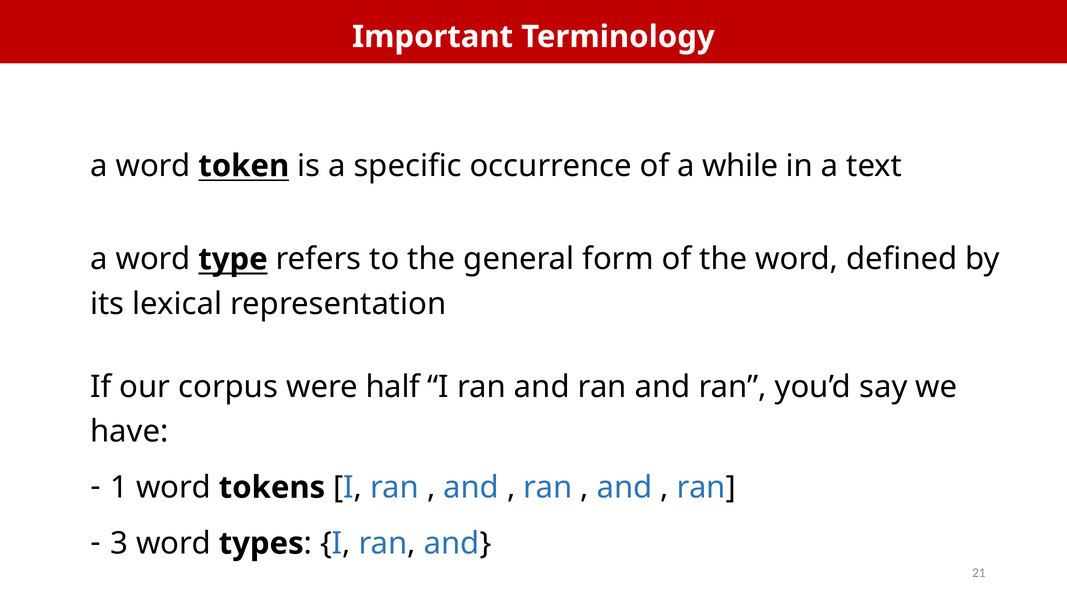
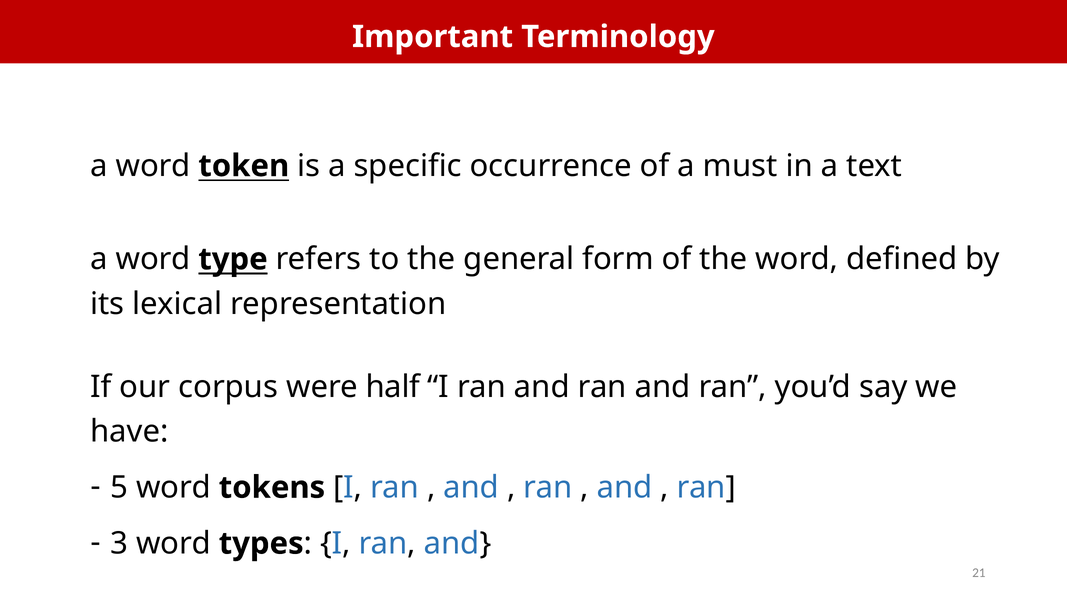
while: while -> must
1: 1 -> 5
